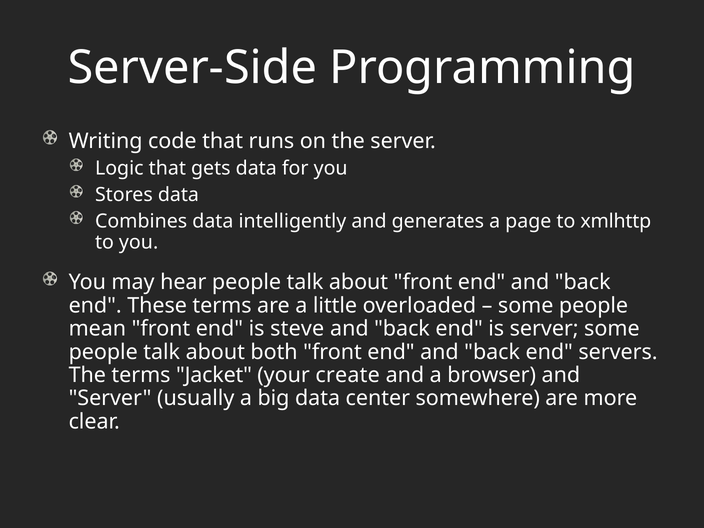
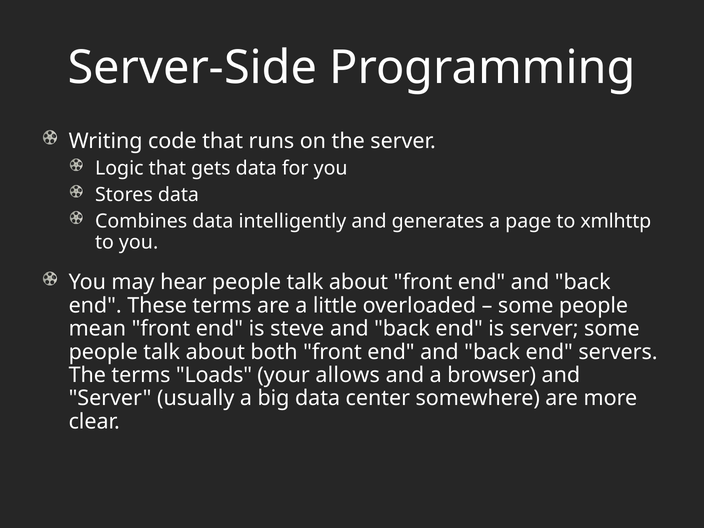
Jacket: Jacket -> Loads
create: create -> allows
